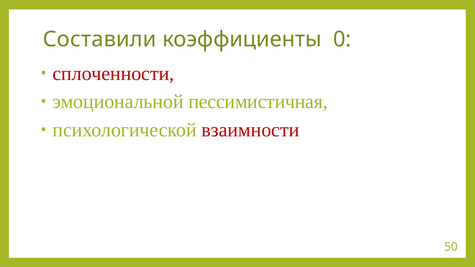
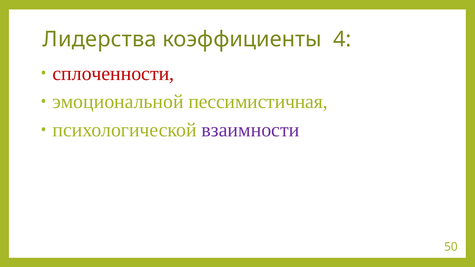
Составили: Составили -> Лидерства
0: 0 -> 4
взаимности colour: red -> purple
